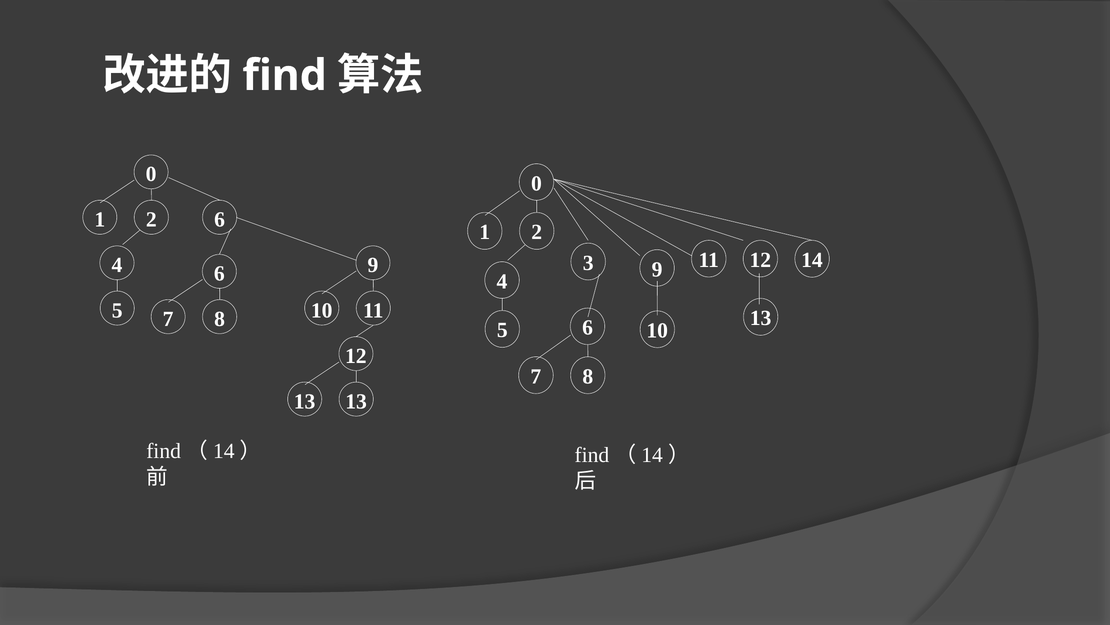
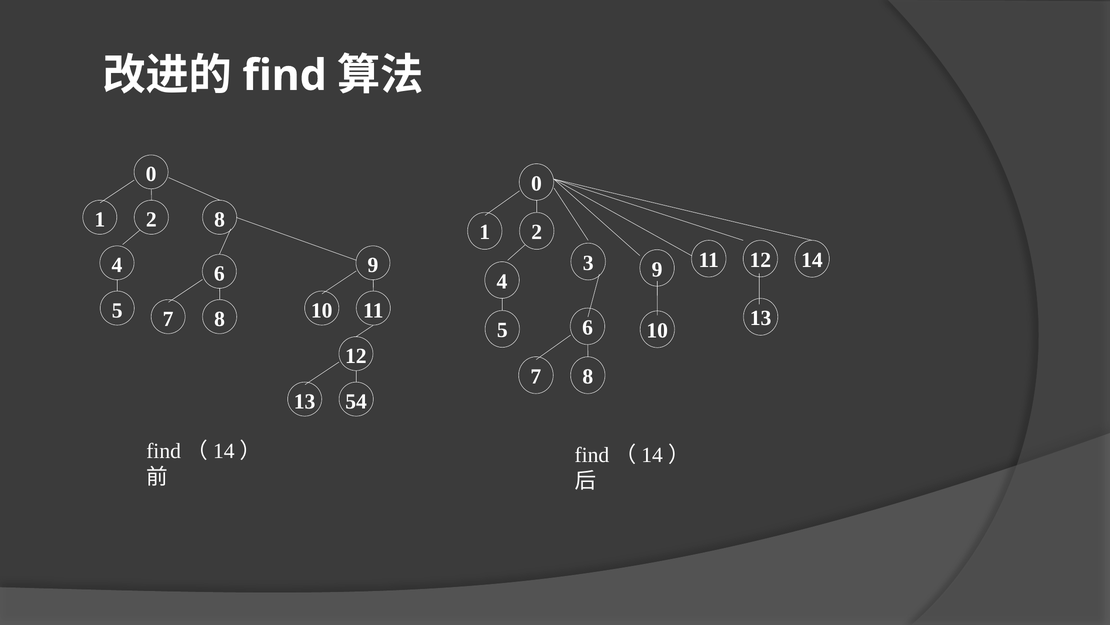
2 6: 6 -> 8
13 13: 13 -> 54
